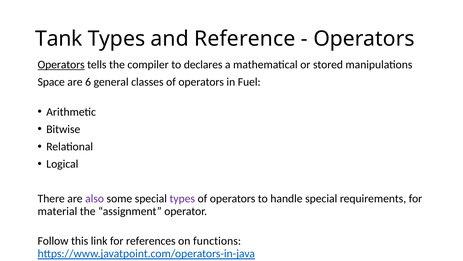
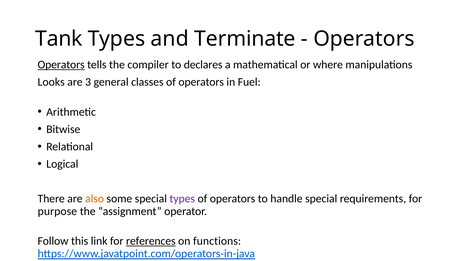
Reference: Reference -> Terminate
stored: stored -> where
Space: Space -> Looks
6: 6 -> 3
also colour: purple -> orange
material: material -> purpose
references underline: none -> present
